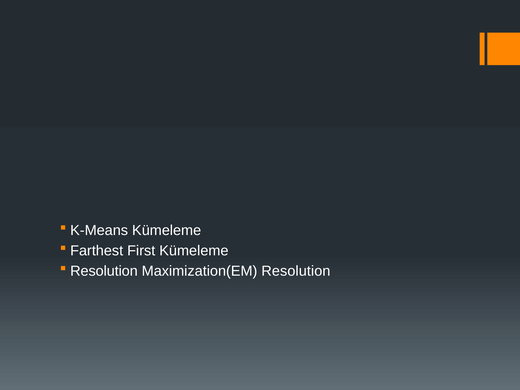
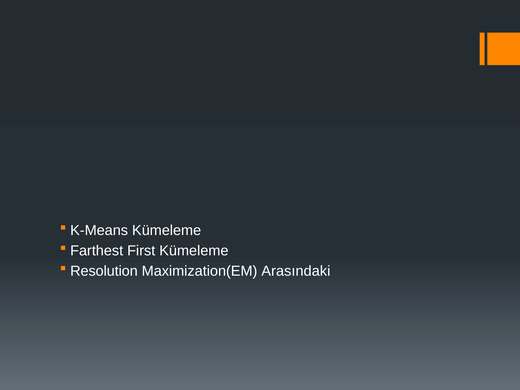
Maximization(EM Resolution: Resolution -> Arasındaki
